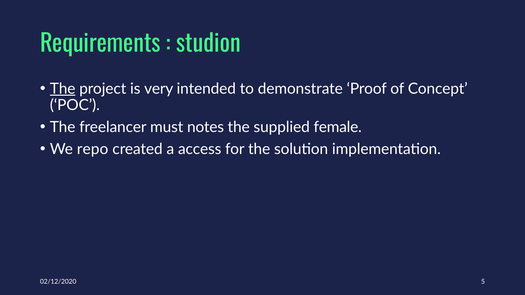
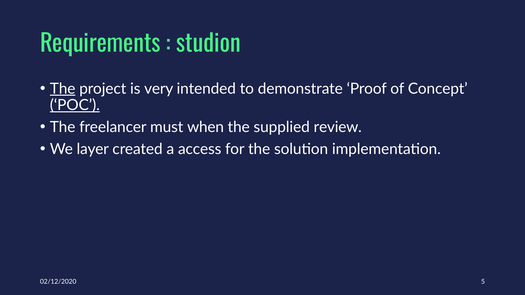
POC underline: none -> present
notes: notes -> when
female: female -> review
repo: repo -> layer
